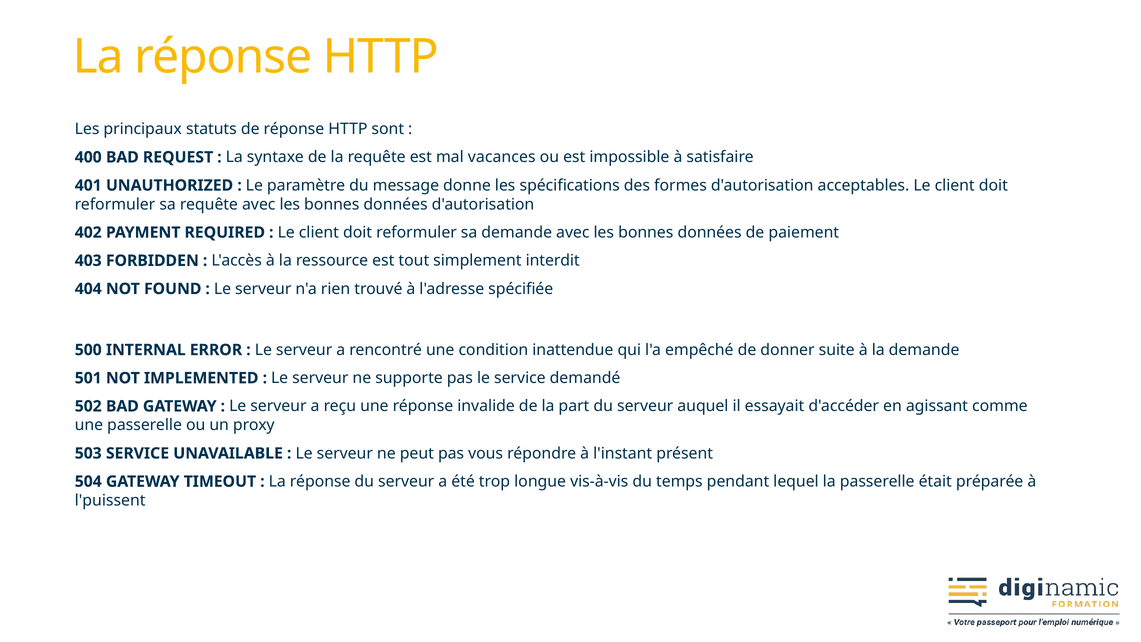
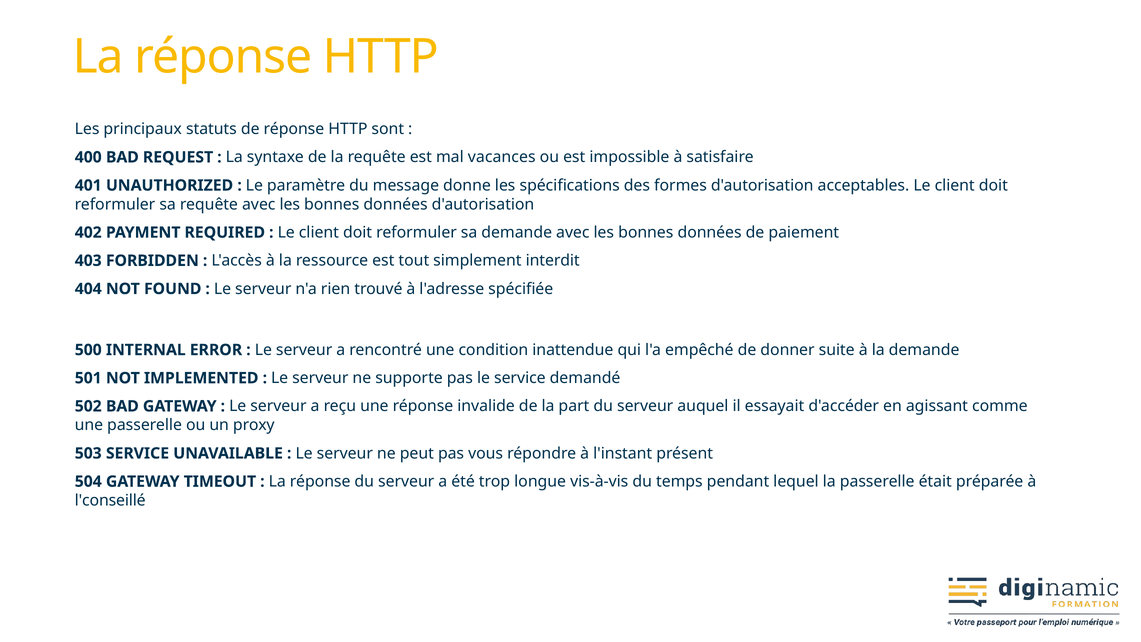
l'puissent: l'puissent -> l'conseillé
